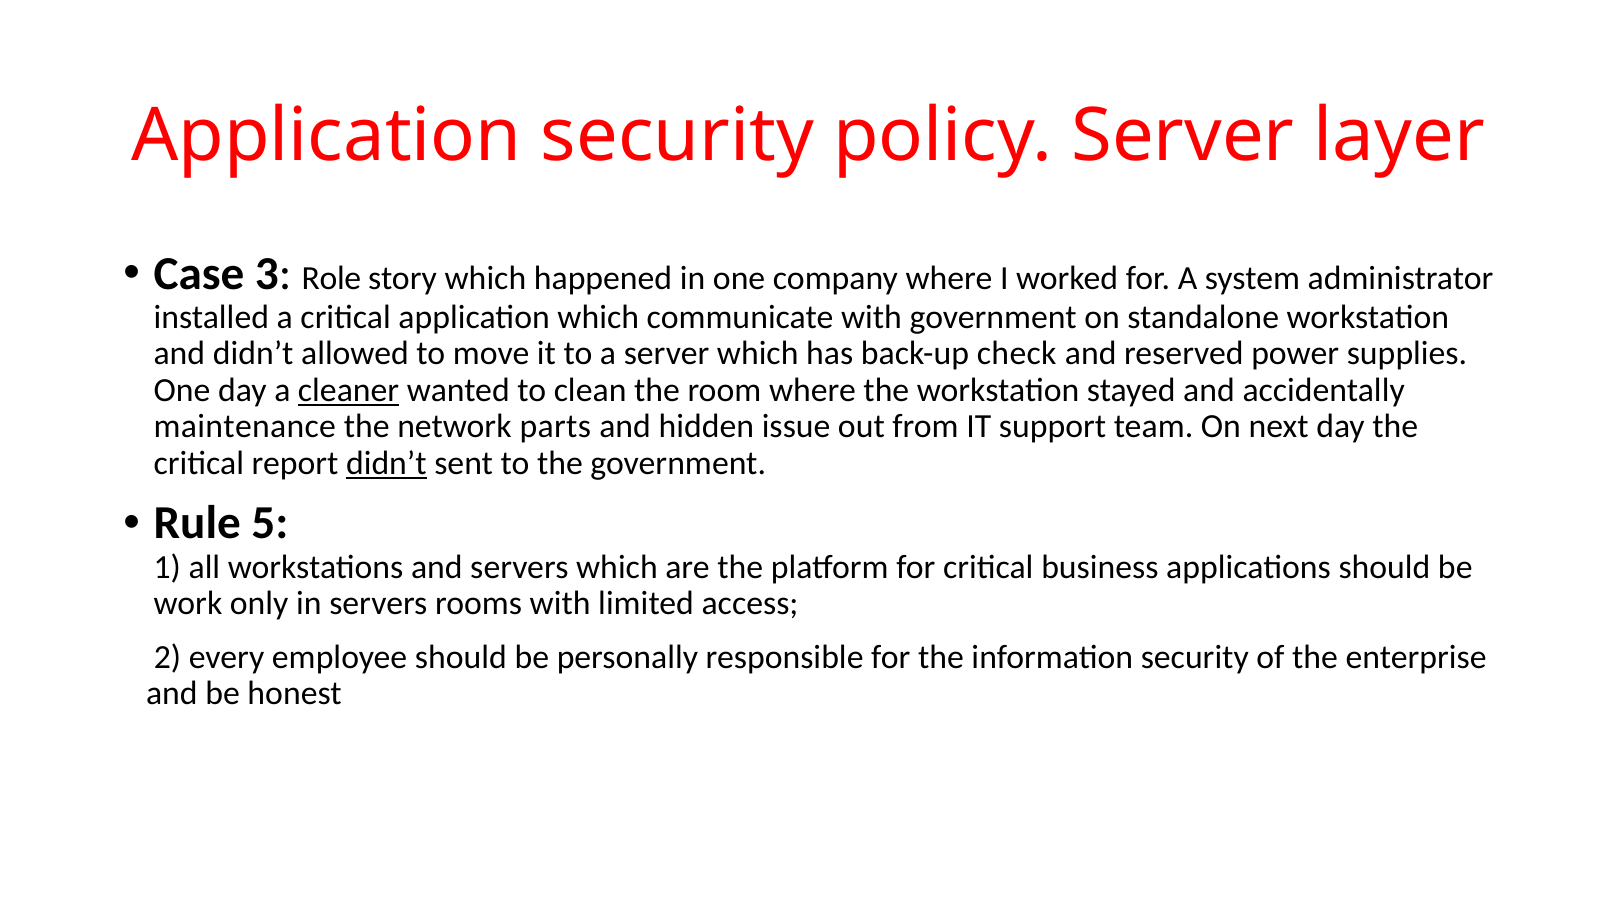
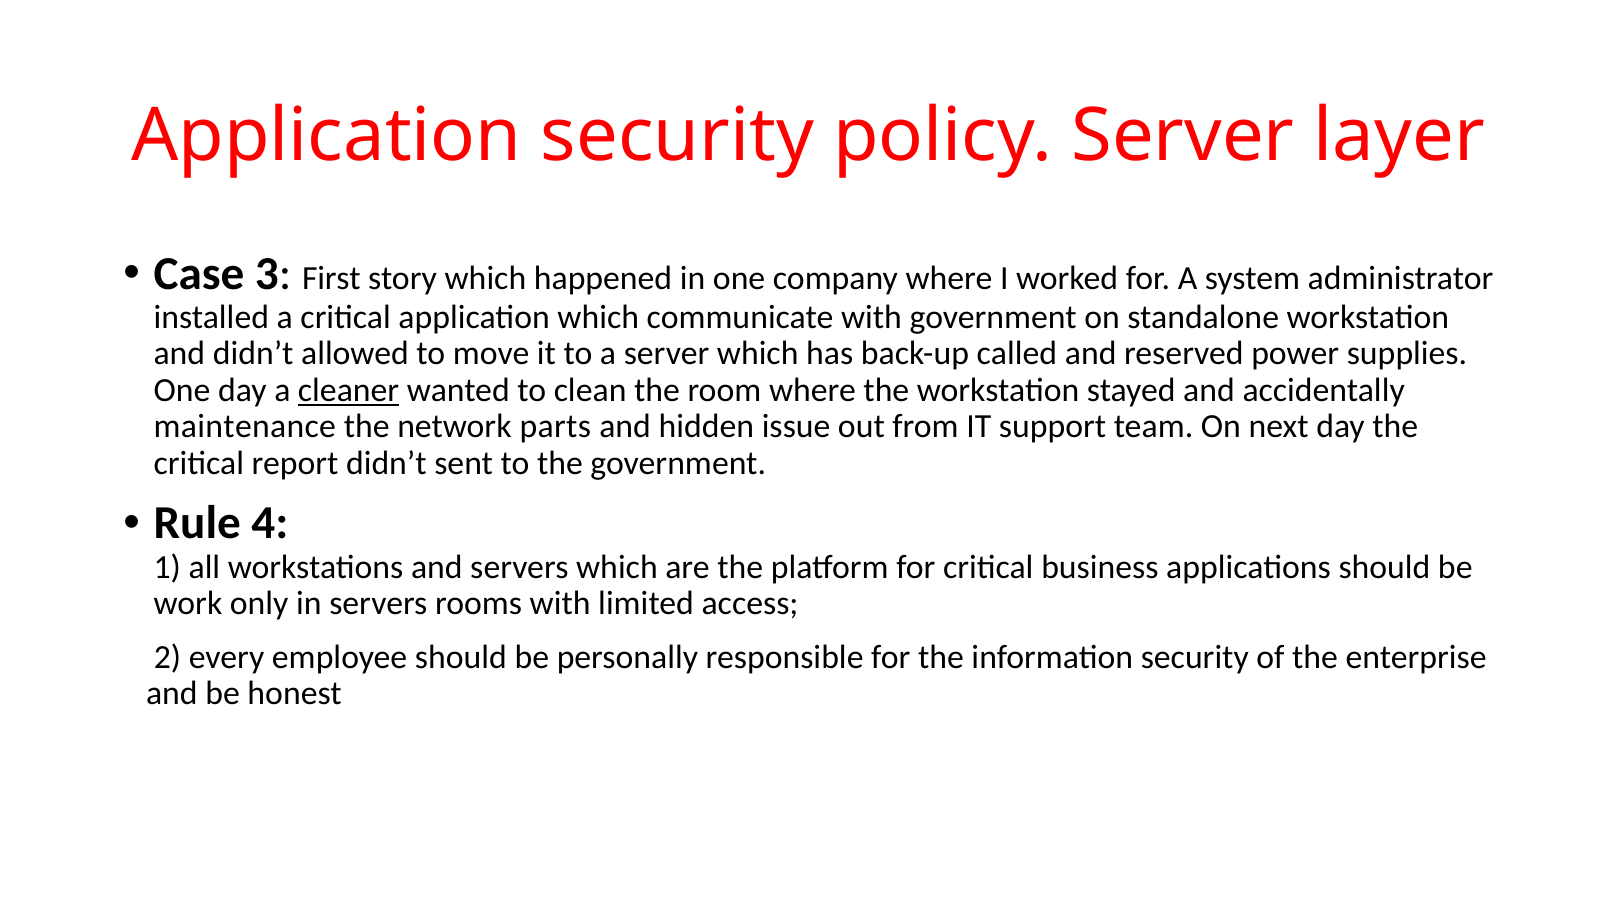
Role: Role -> First
check: check -> called
didn’t at (386, 463) underline: present -> none
5: 5 -> 4
